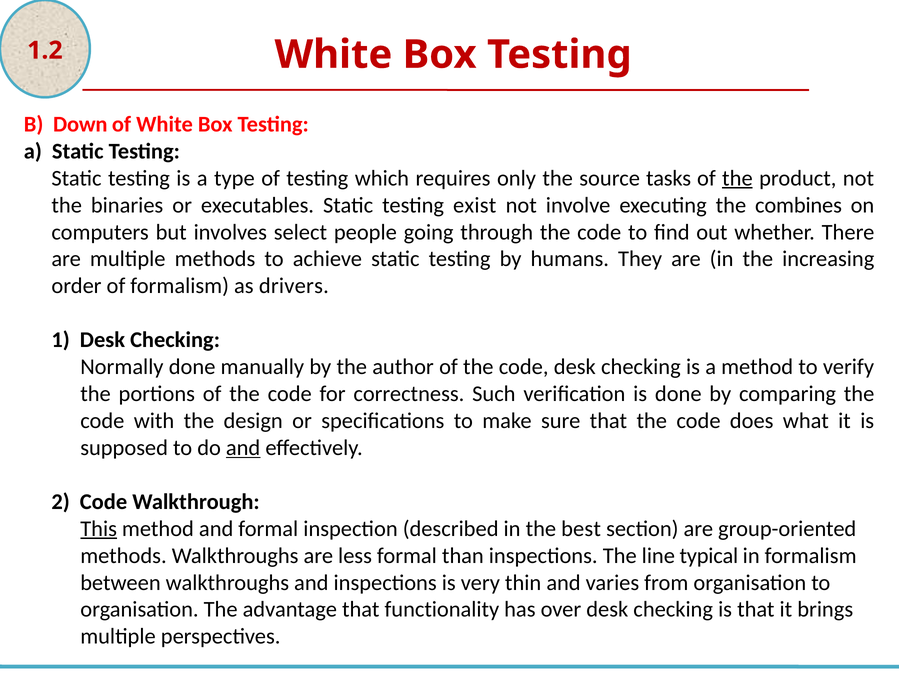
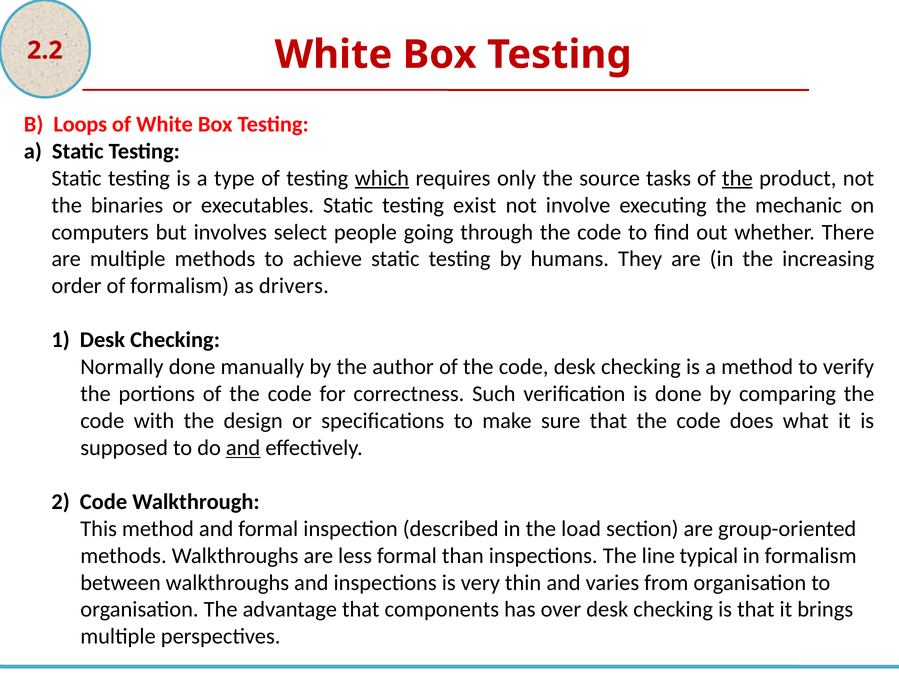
1.2: 1.2 -> 2.2
Down: Down -> Loops
which underline: none -> present
combines: combines -> mechanic
This underline: present -> none
best: best -> load
functionality: functionality -> components
